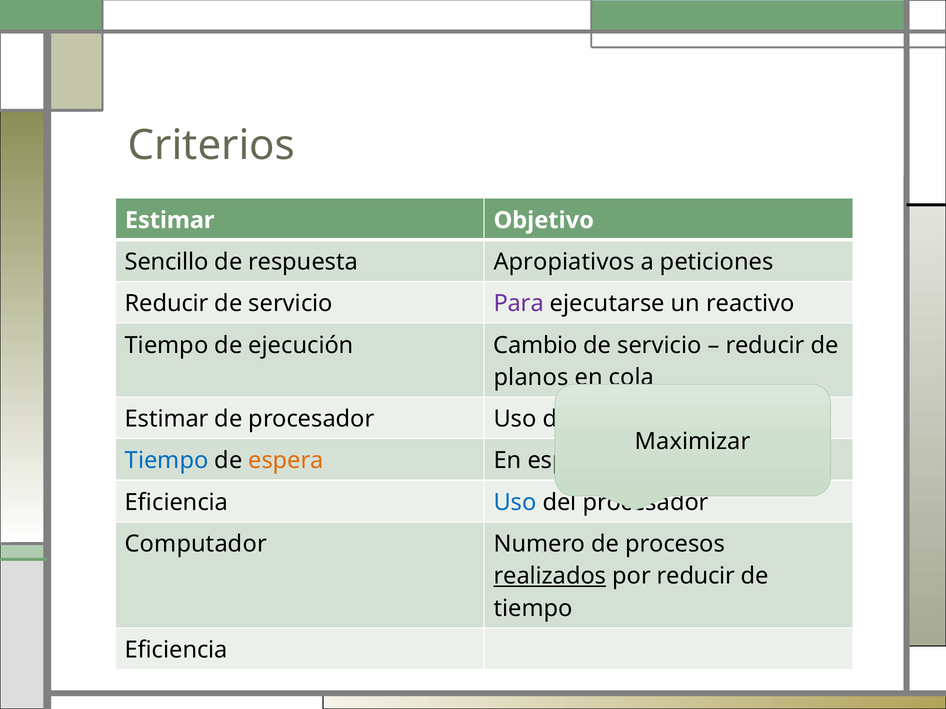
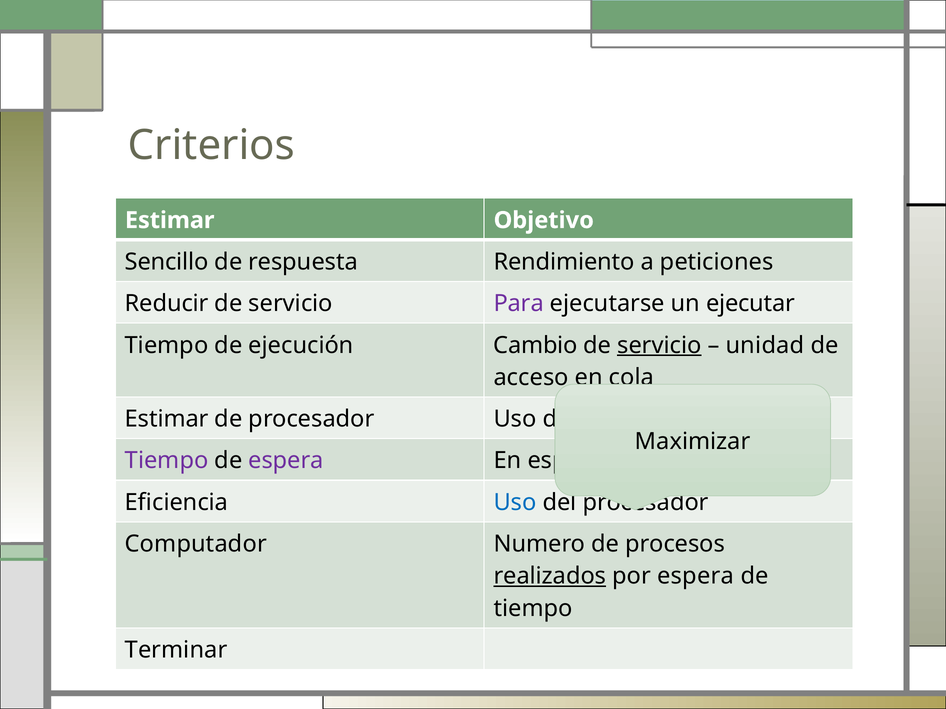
Apropiativos: Apropiativos -> Rendimiento
reactivo: reactivo -> ejecutar
servicio at (659, 345) underline: none -> present
reducir at (765, 345): reducir -> unidad
planos: planos -> acceso
Tiempo at (167, 461) colour: blue -> purple
espera at (286, 461) colour: orange -> purple
por reducir: reducir -> espera
Eficiencia at (176, 650): Eficiencia -> Terminar
